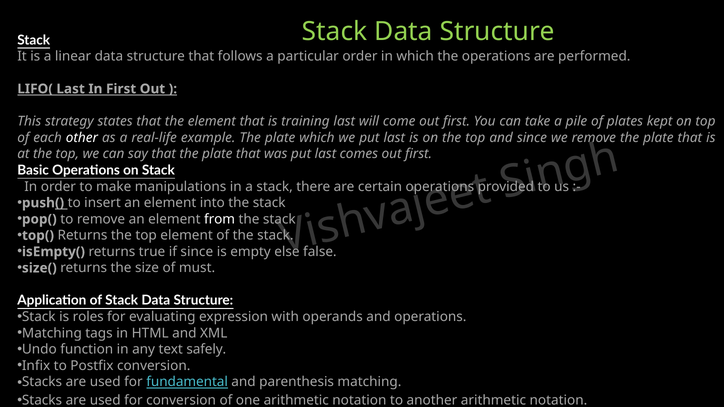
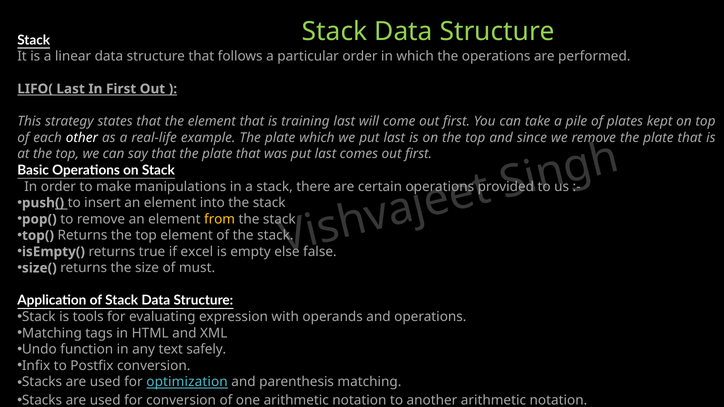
from colour: white -> yellow
if since: since -> excel
roles: roles -> tools
fundamental: fundamental -> optimization
